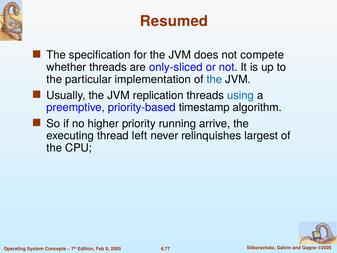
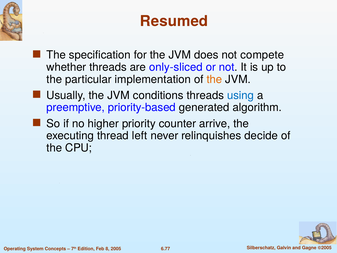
the at (214, 79) colour: blue -> orange
replication: replication -> conditions
timestamp: timestamp -> generated
running: running -> counter
largest: largest -> decide
